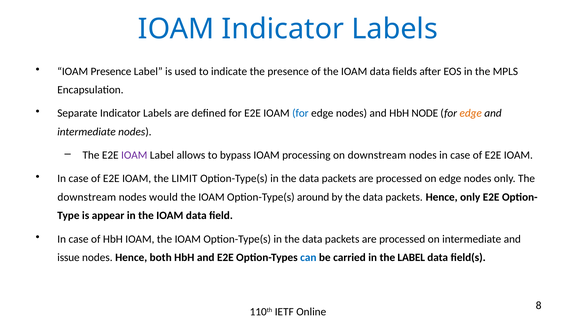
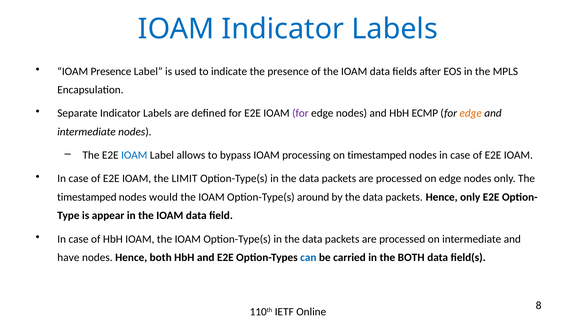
for at (300, 113) colour: blue -> purple
NODE: NODE -> ECMP
IOAM at (134, 155) colour: purple -> blue
on downstream: downstream -> timestamped
downstream at (87, 197): downstream -> timestamped
issue: issue -> have
the LABEL: LABEL -> BOTH
